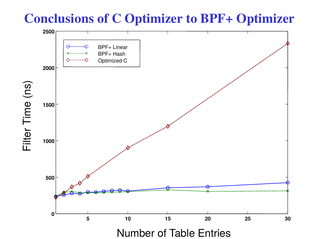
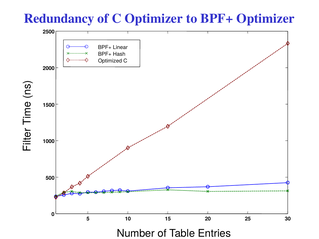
Conclusions: Conclusions -> Redundancy
